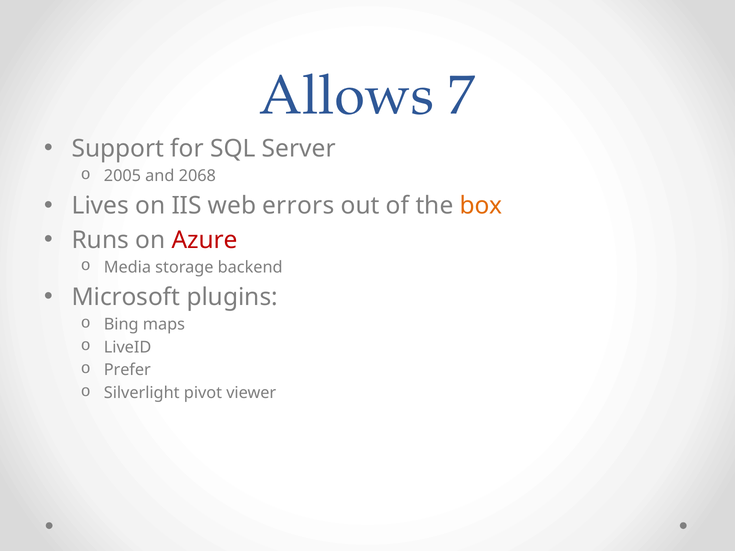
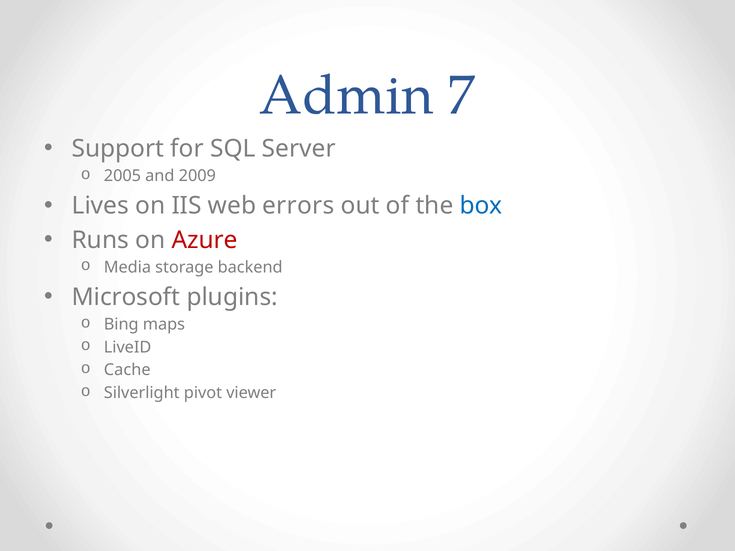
Allows: Allows -> Admin
2068: 2068 -> 2009
box colour: orange -> blue
Prefer: Prefer -> Cache
